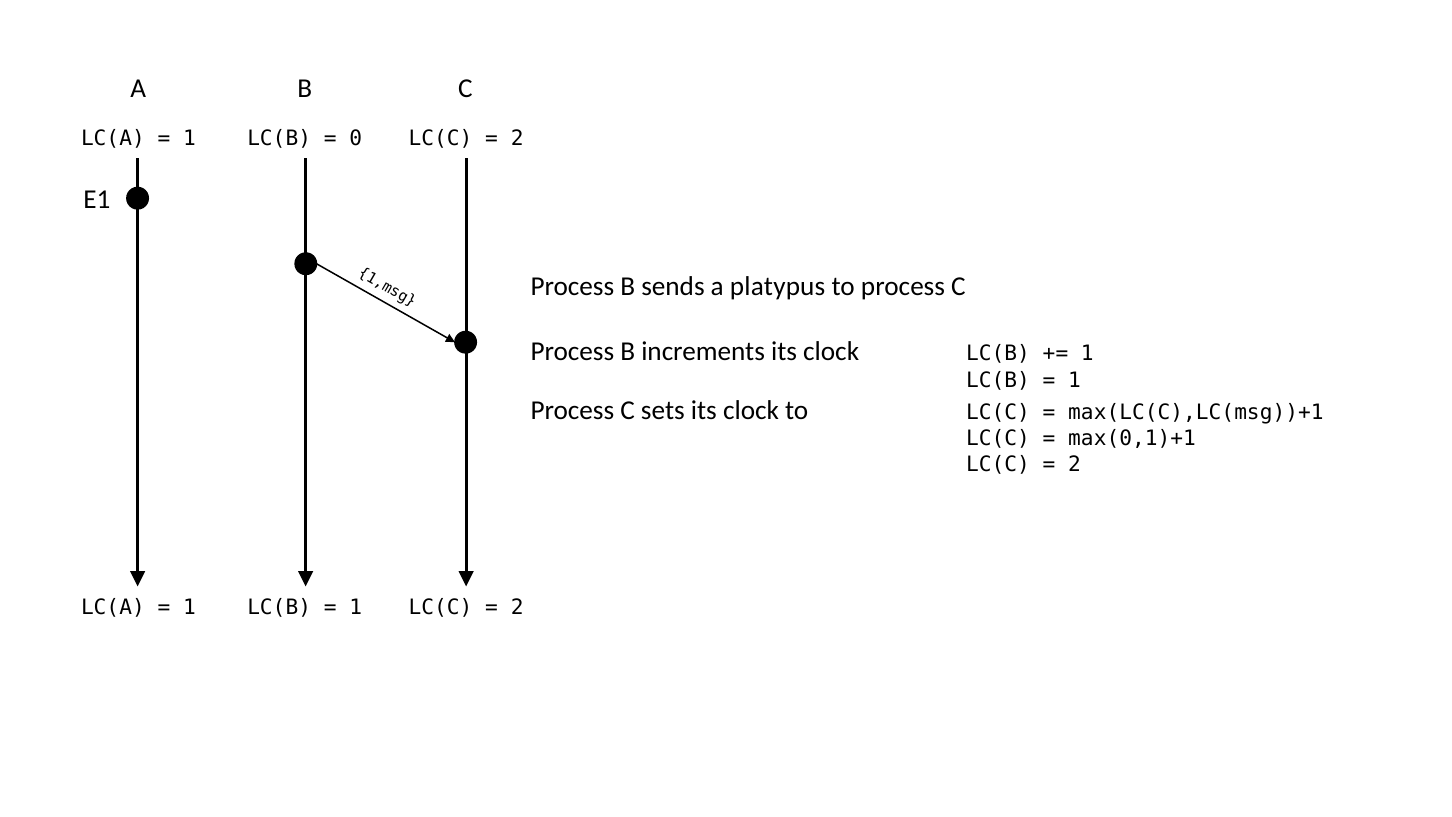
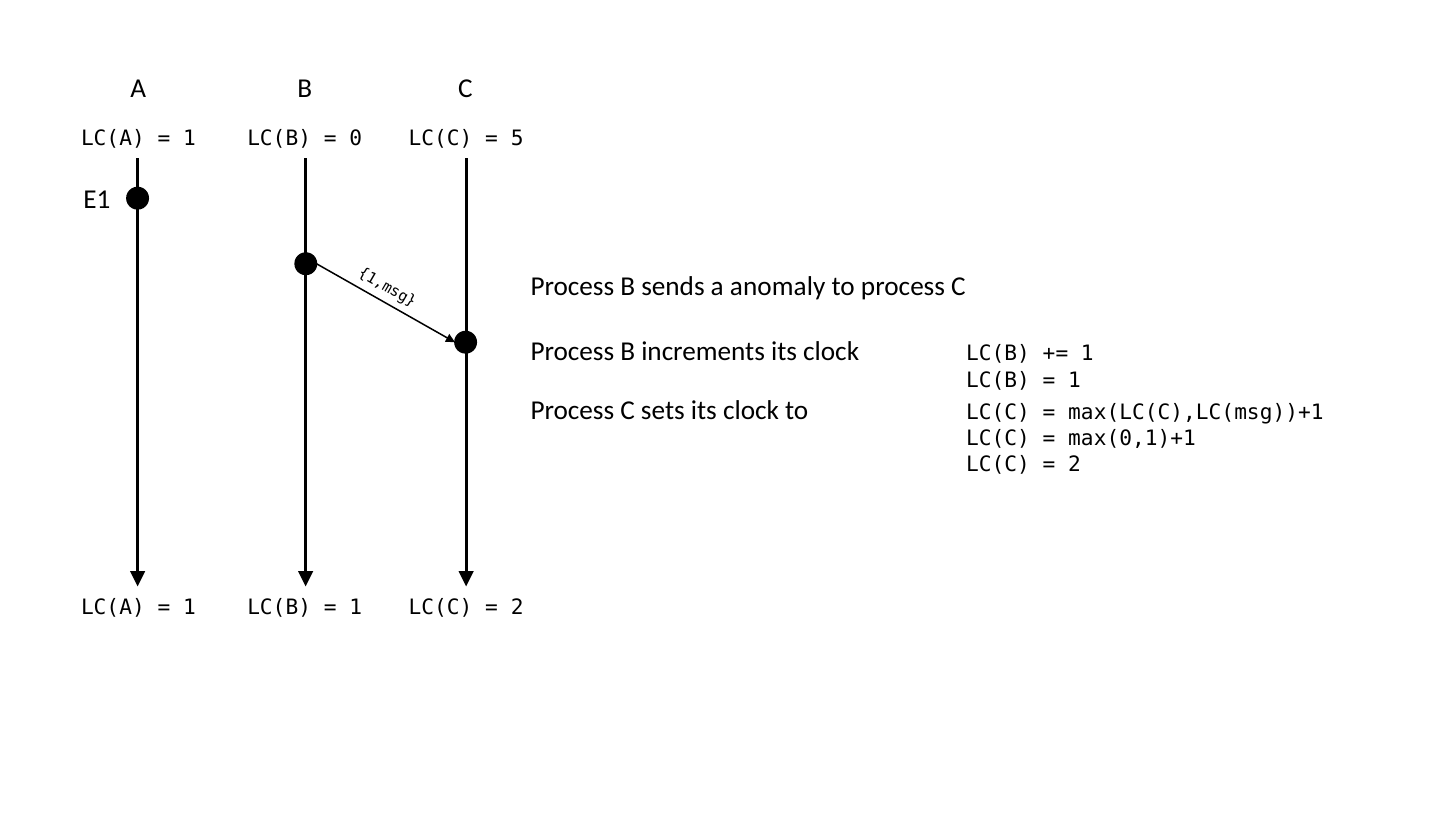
2 at (517, 139): 2 -> 5
platypus: platypus -> anomaly
